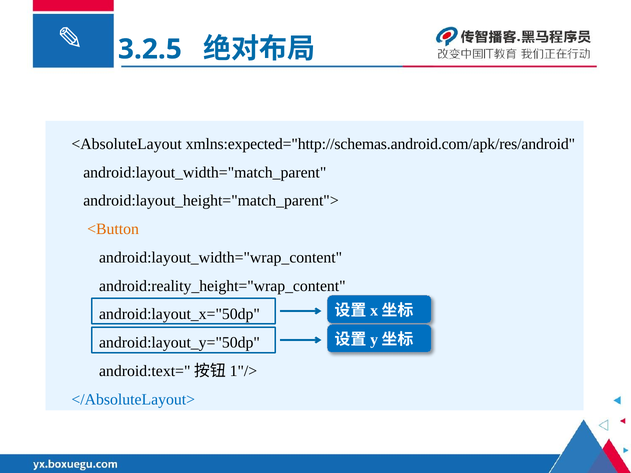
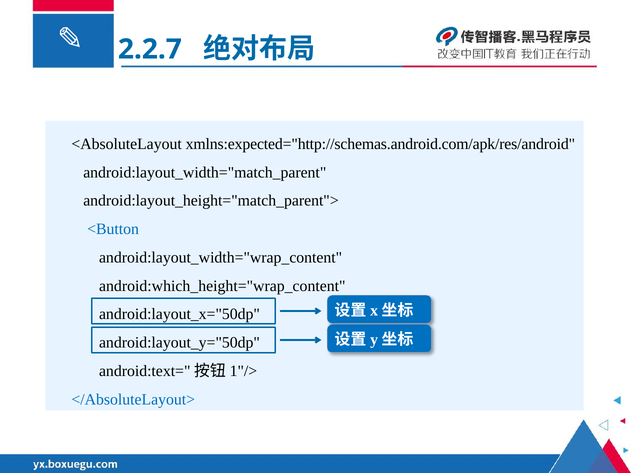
3.2.5: 3.2.5 -> 2.2.7
<Button colour: orange -> blue
android:reality_height="wrap_content: android:reality_height="wrap_content -> android:which_height="wrap_content
